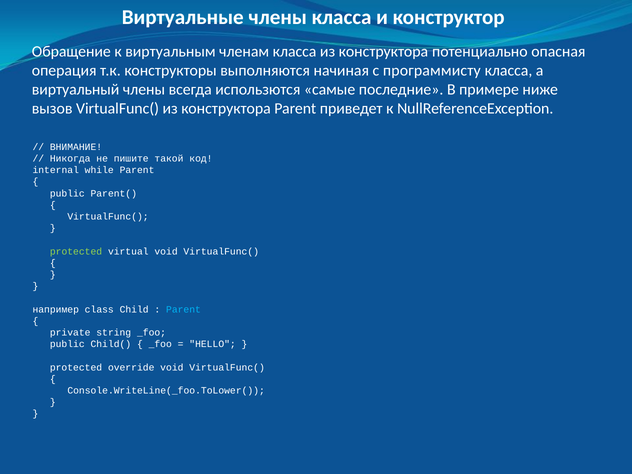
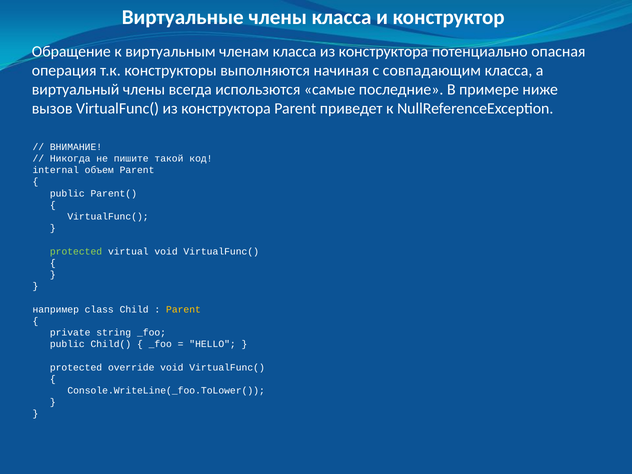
программисту: программисту -> совпадающим
while: while -> объем
Parent at (183, 309) colour: light blue -> yellow
